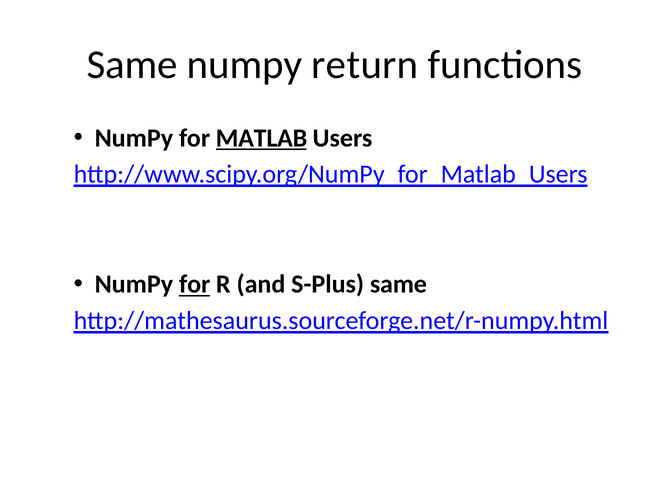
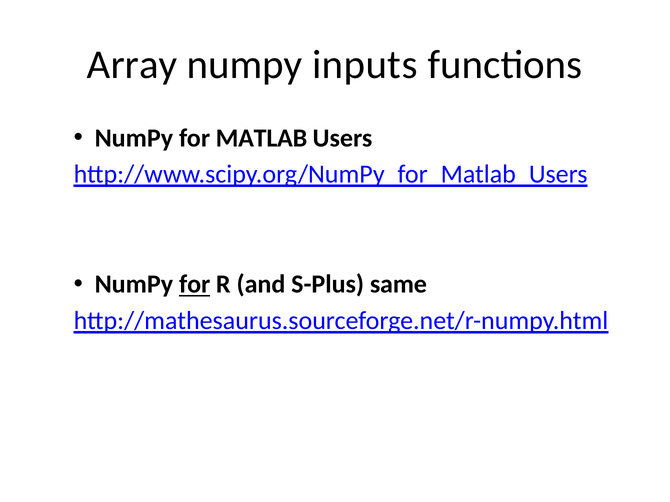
Same at (132, 65): Same -> Array
return: return -> inputs
MATLAB underline: present -> none
